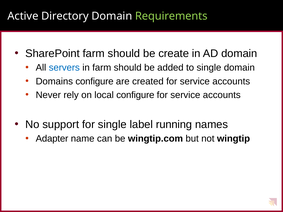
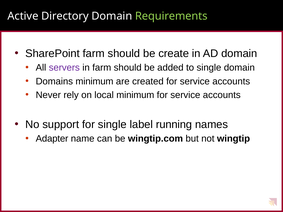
servers colour: blue -> purple
Domains configure: configure -> minimum
local configure: configure -> minimum
